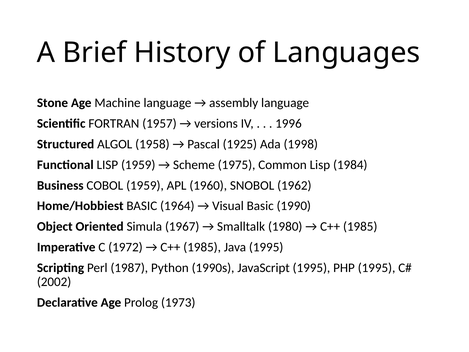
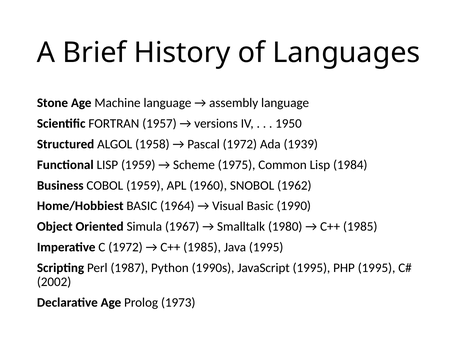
1996: 1996 -> 1950
Pascal 1925: 1925 -> 1972
1998: 1998 -> 1939
